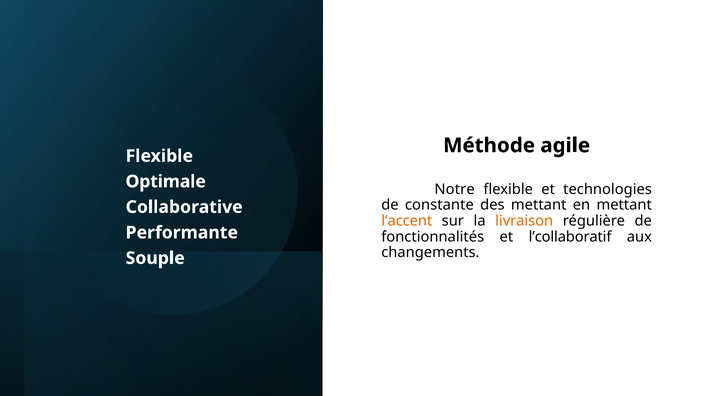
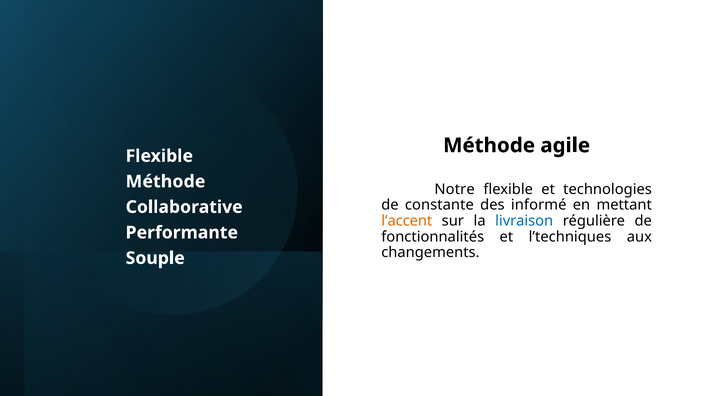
Optimale at (166, 182): Optimale -> Méthode
des mettant: mettant -> informé
livraison colour: orange -> blue
l’collaboratif: l’collaboratif -> l’techniques
